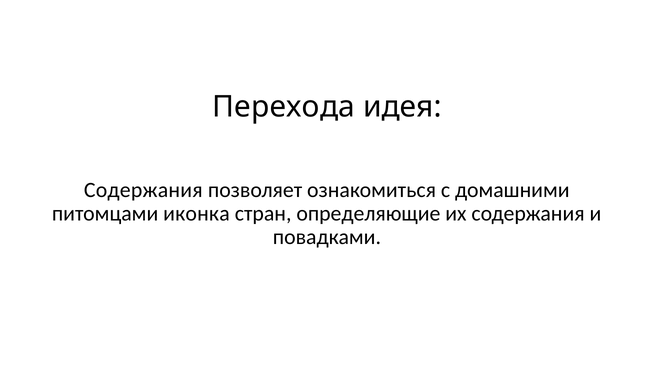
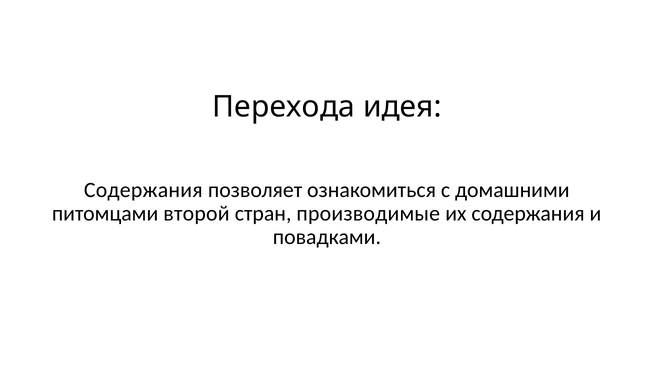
иконка: иконка -> второй
определяющие: определяющие -> производимые
